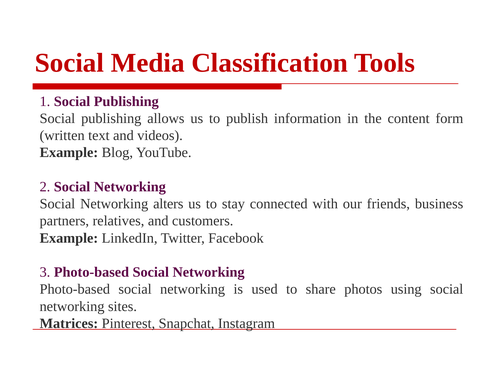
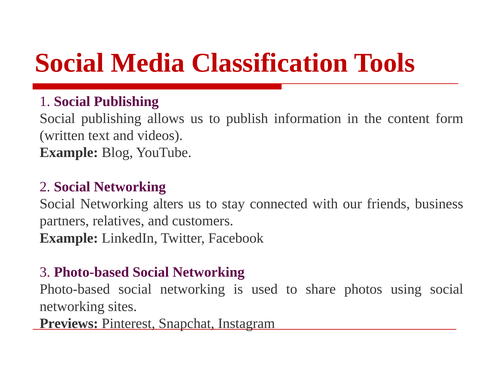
Matrices: Matrices -> Previews
